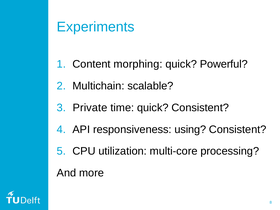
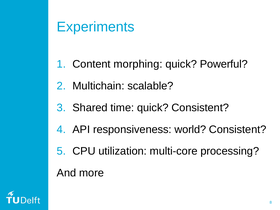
Private: Private -> Shared
using: using -> world
